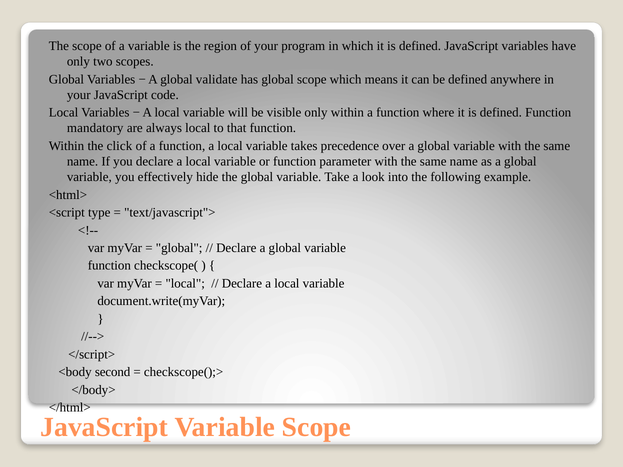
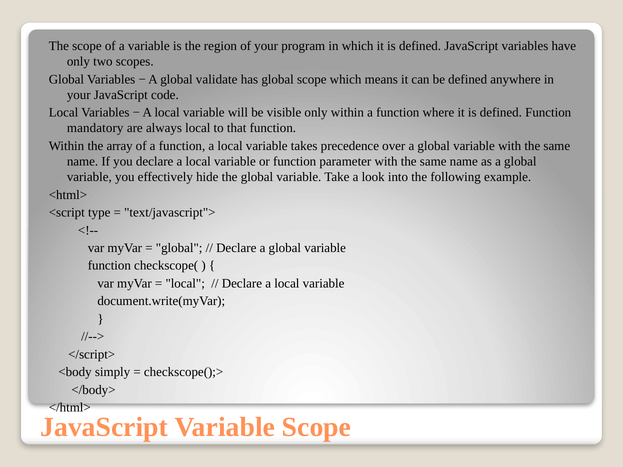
click: click -> array
second: second -> simply
